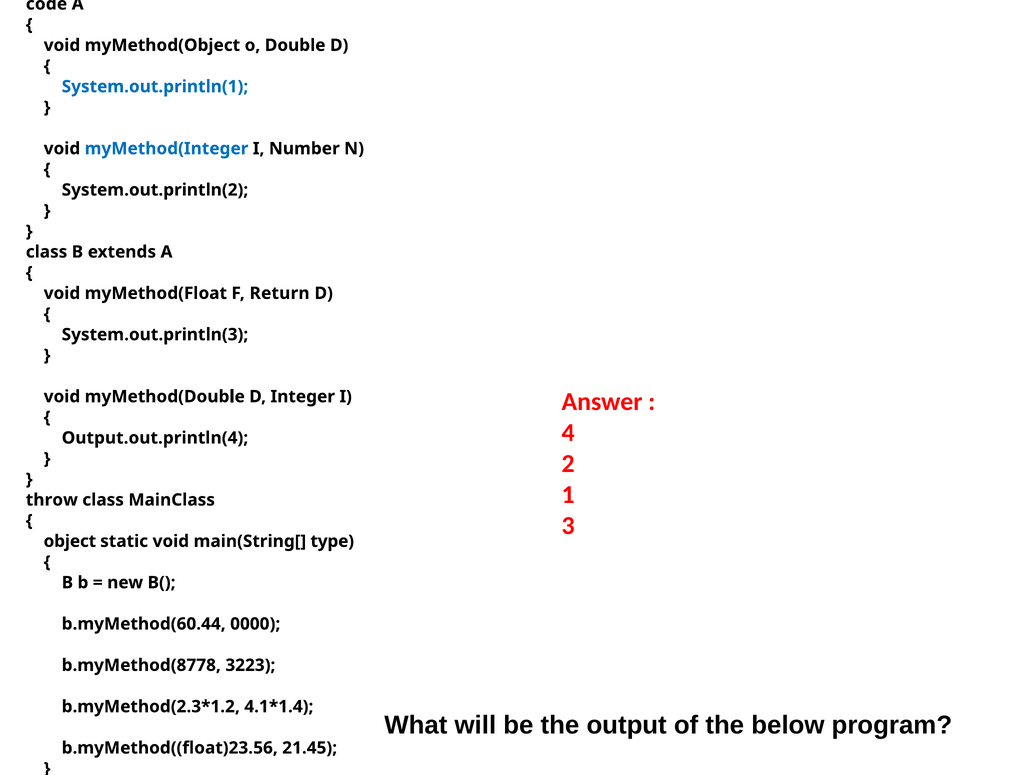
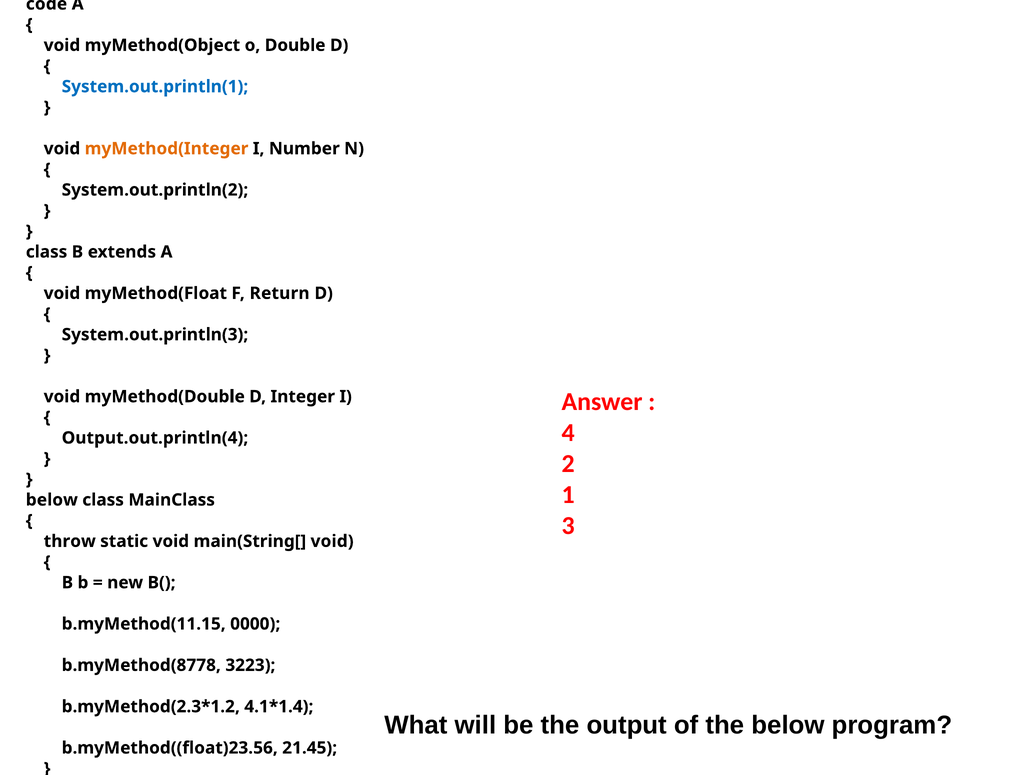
myMethod(Integer colour: blue -> orange
throw at (52, 500): throw -> below
object: object -> throw
main(String[ type: type -> void
b.myMethod(60.44: b.myMethod(60.44 -> b.myMethod(11.15
